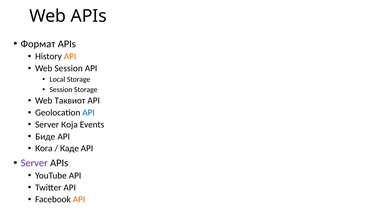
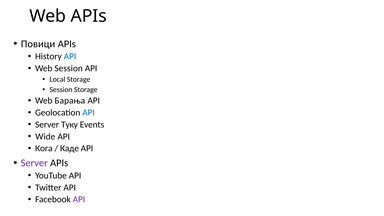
Формат: Формат -> Повици
API at (70, 56) colour: orange -> blue
Таквиот: Таквиот -> Барања
Која: Која -> Туку
Биде: Биде -> Wide
API at (79, 199) colour: orange -> purple
